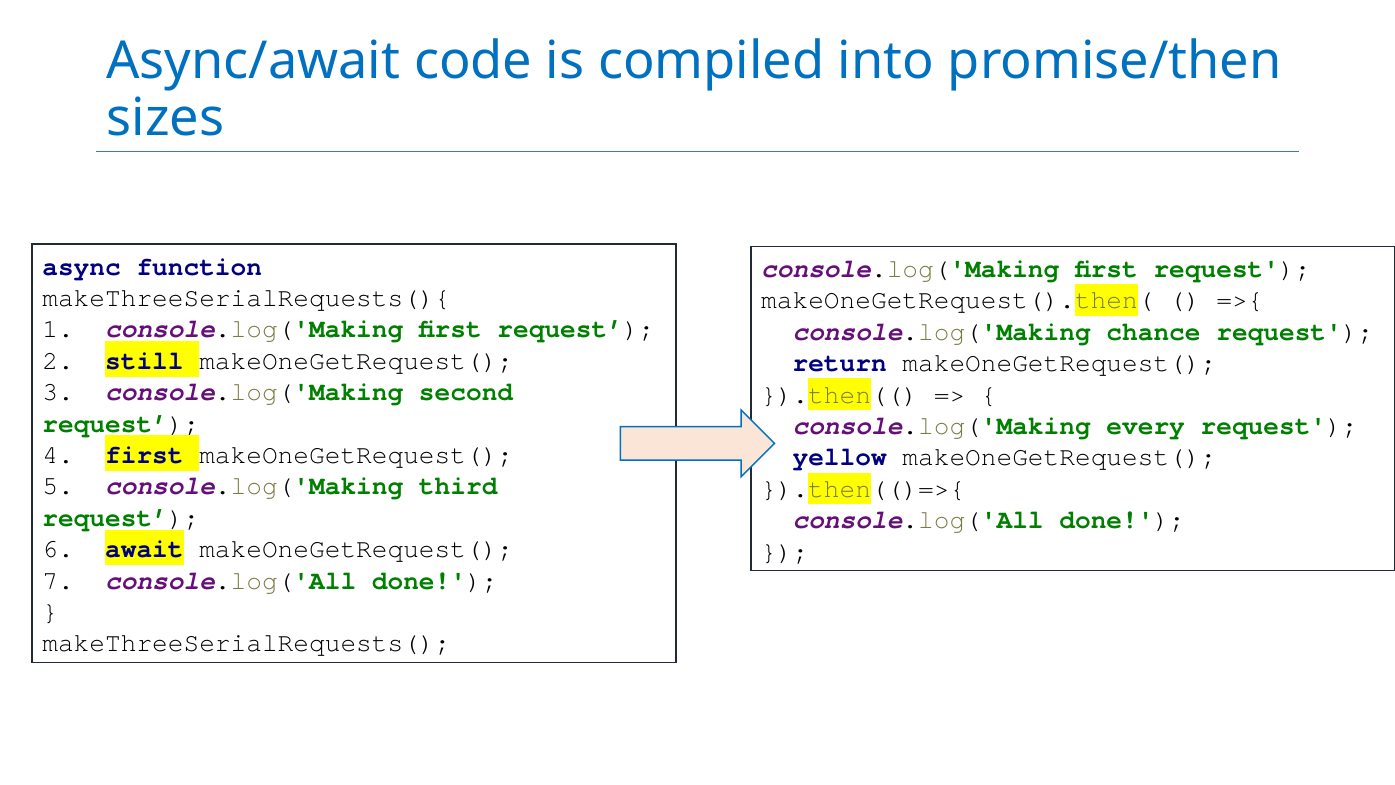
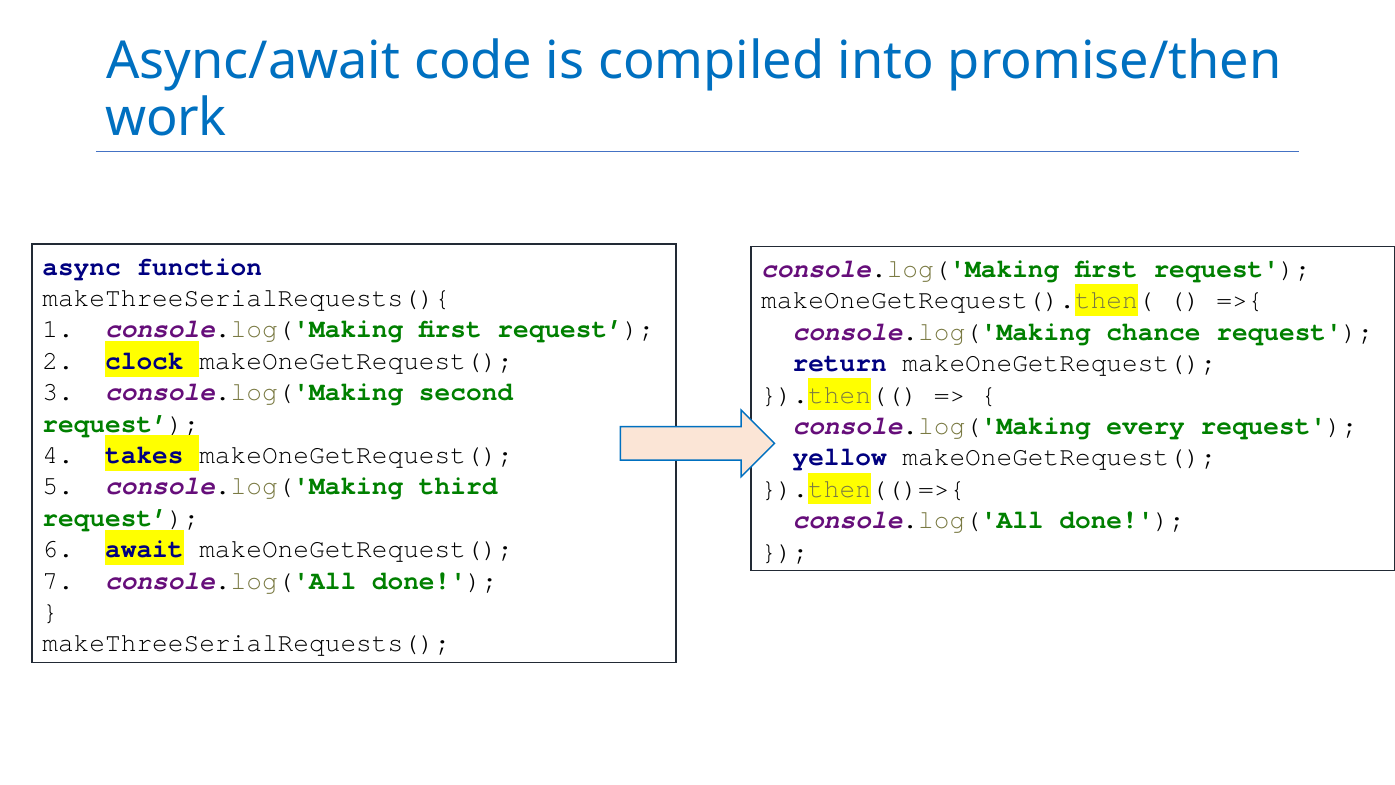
sizes: sizes -> work
still: still -> clock
4 first: first -> takes
